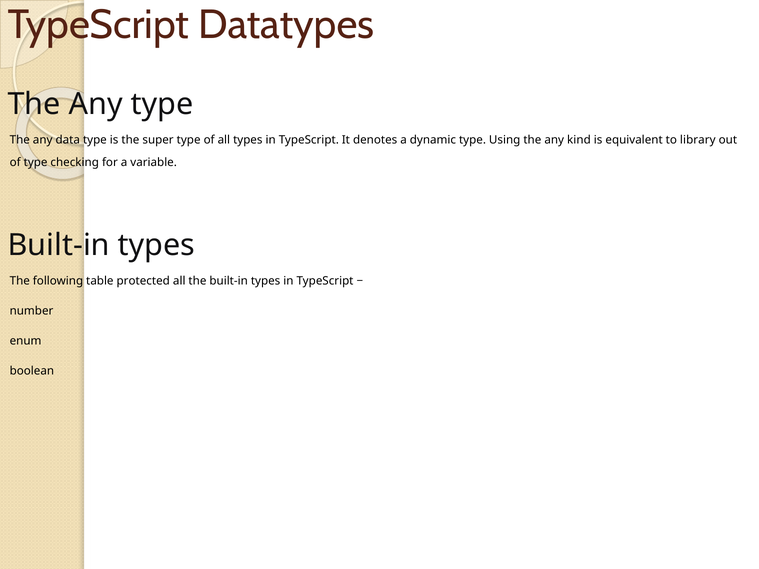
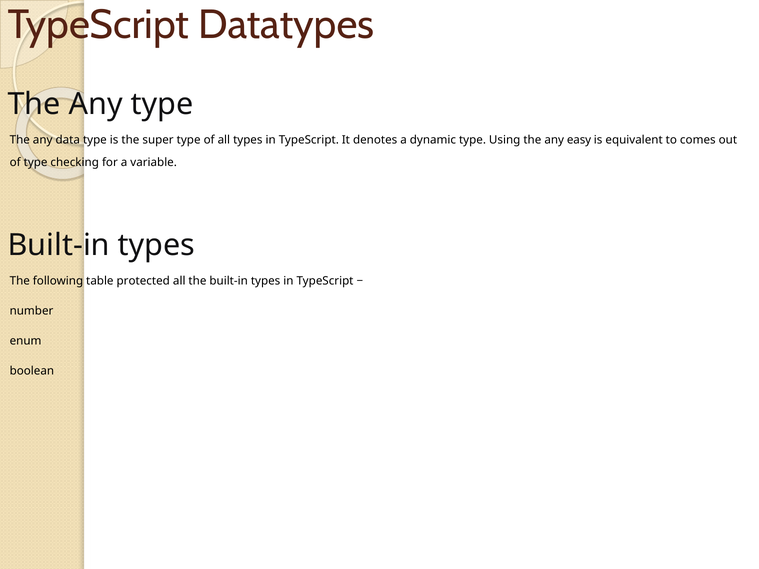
kind: kind -> easy
library: library -> comes
